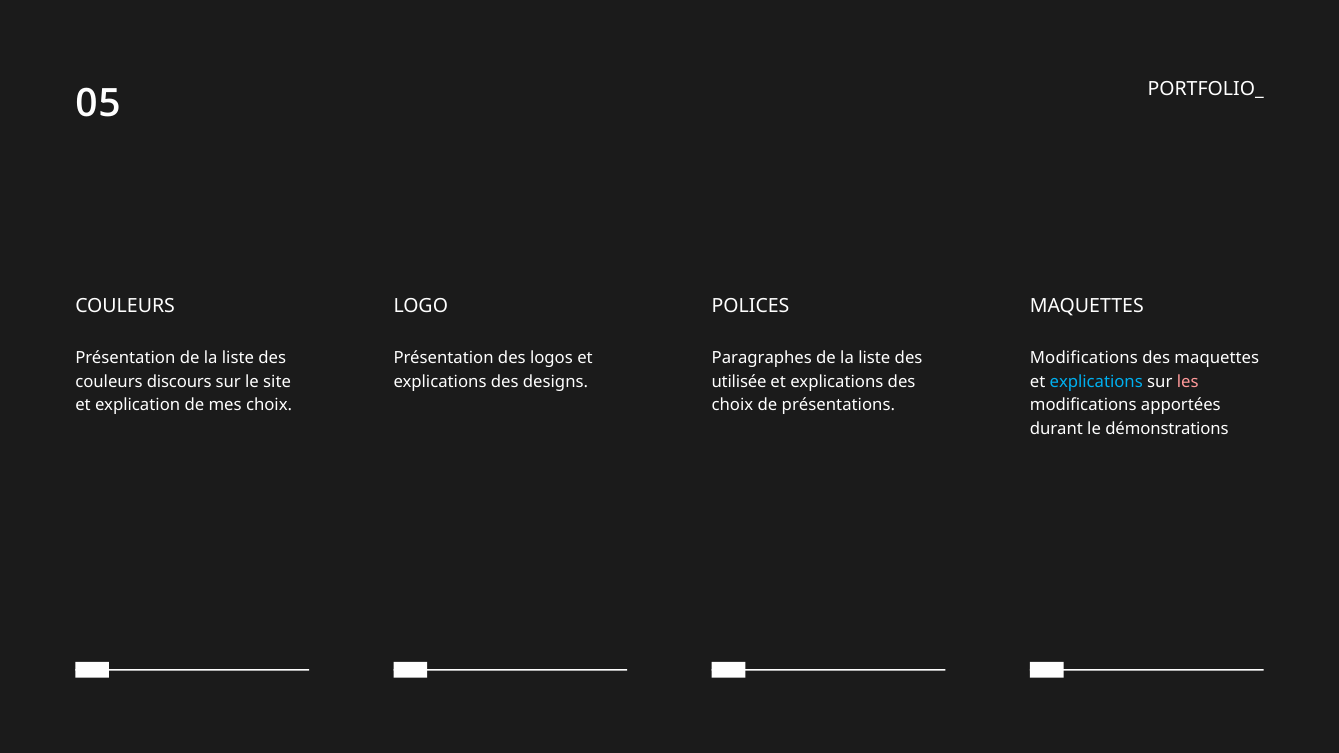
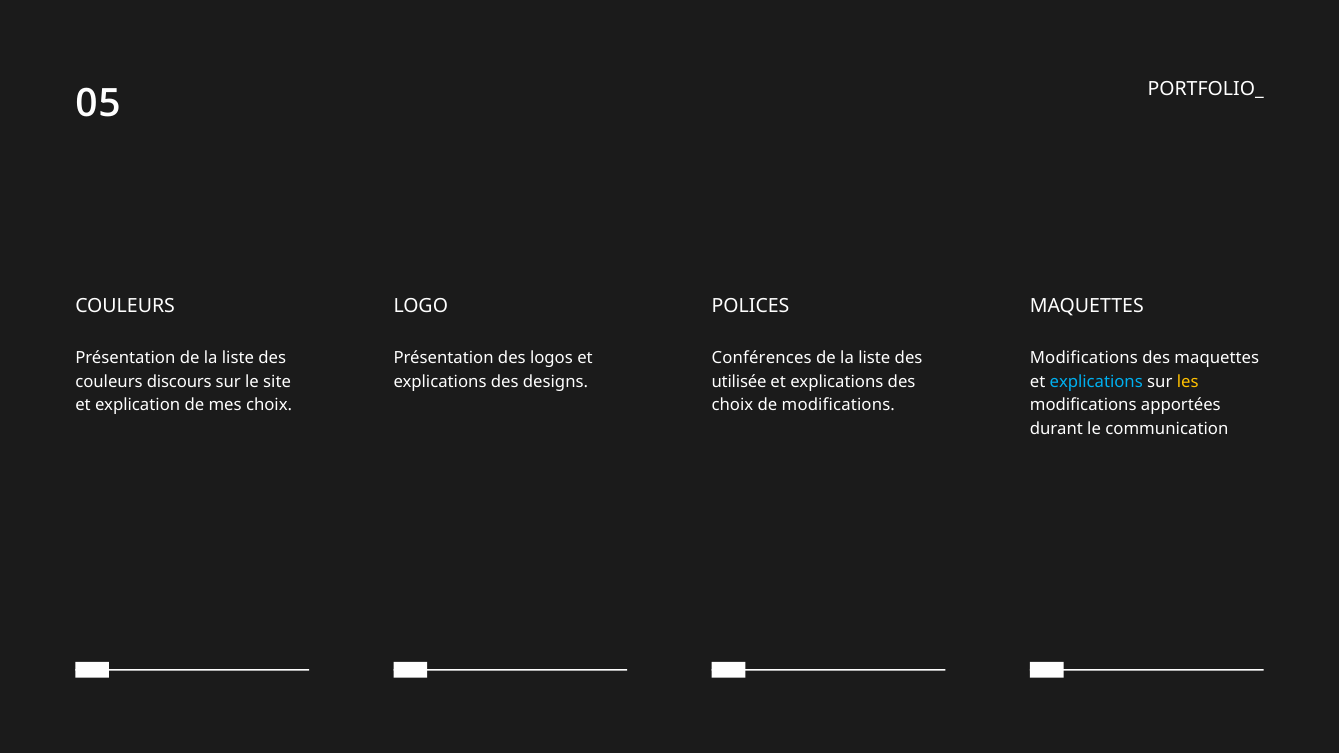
Paragraphes: Paragraphes -> Conférences
les colour: pink -> yellow
de présentations: présentations -> modifications
démonstrations: démonstrations -> communication
